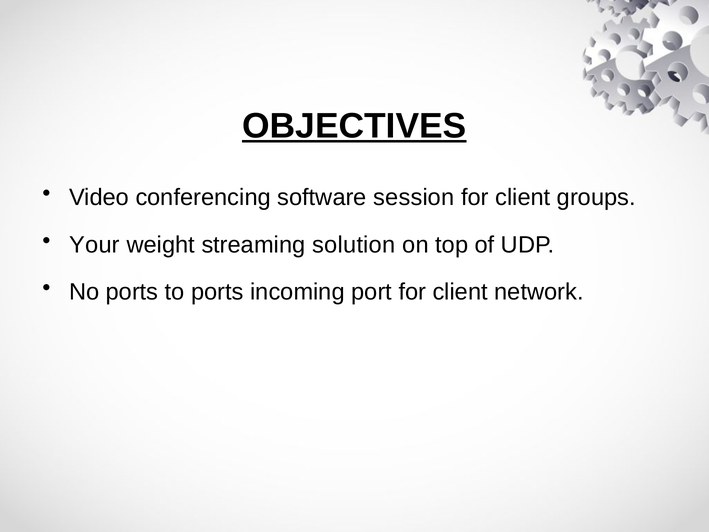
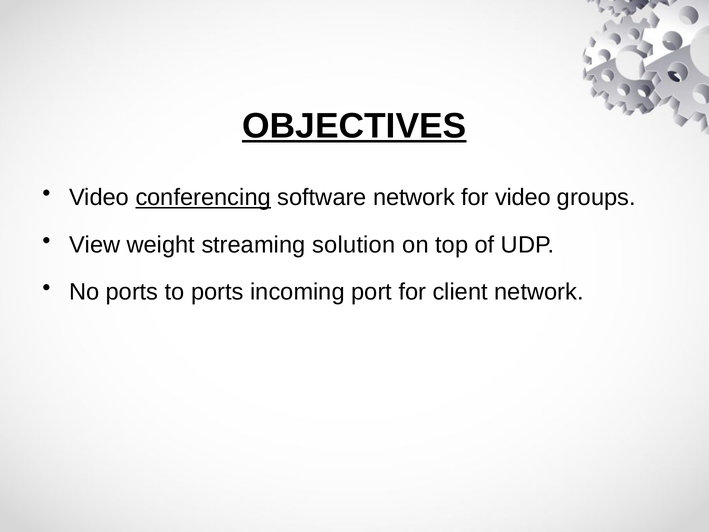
conferencing underline: none -> present
software session: session -> network
client at (523, 197): client -> video
Your: Your -> View
